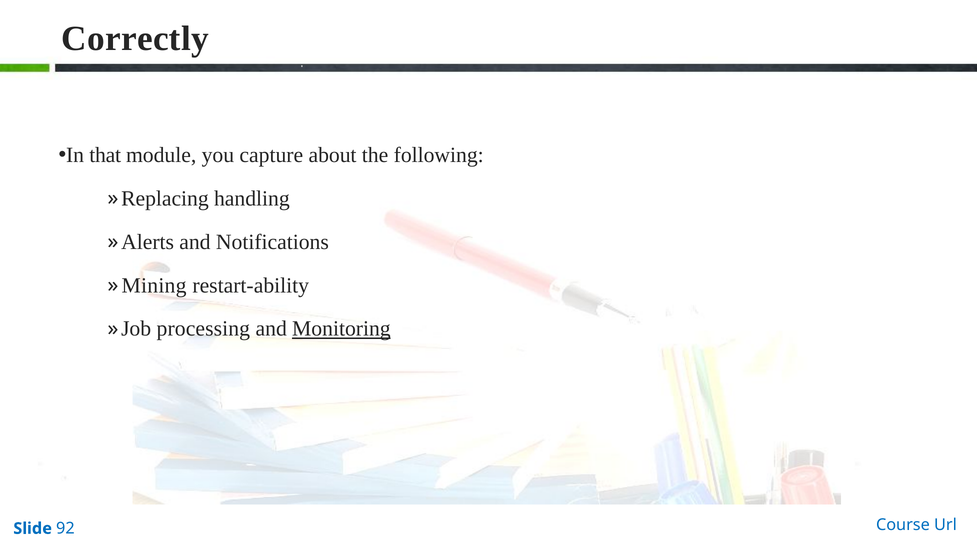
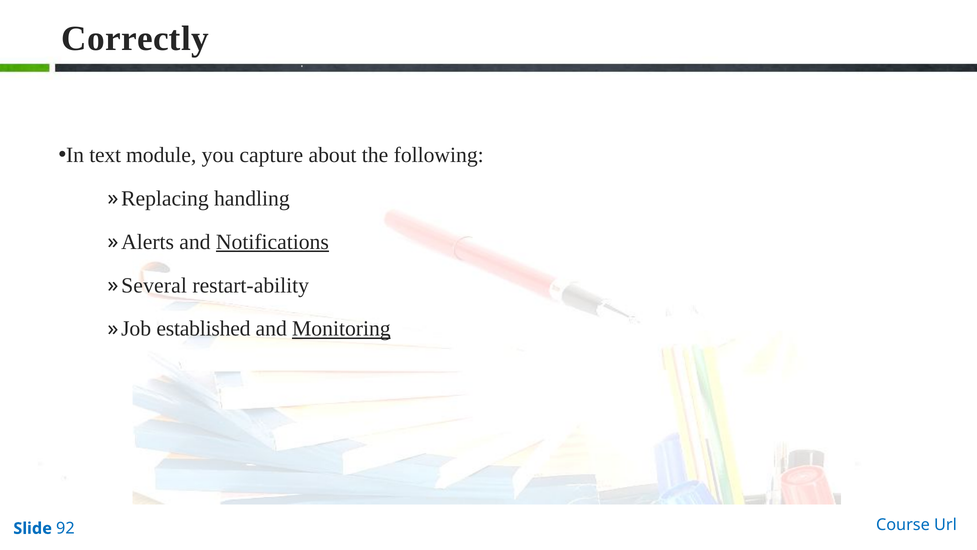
that: that -> text
Notifications underline: none -> present
Mining: Mining -> Several
processing: processing -> established
